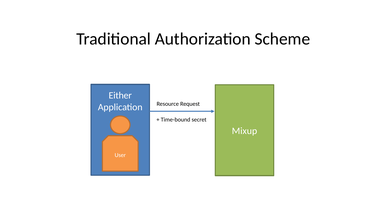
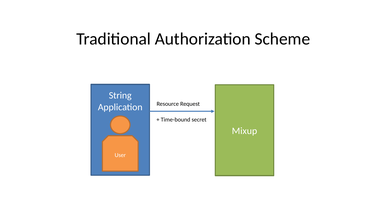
Either: Either -> String
